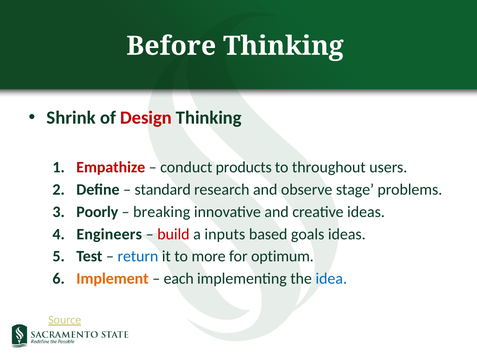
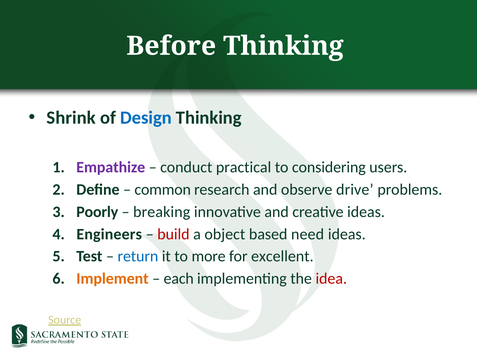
Design colour: red -> blue
Empathize colour: red -> purple
products: products -> practical
throughout: throughout -> considering
standard: standard -> common
stage: stage -> drive
inputs: inputs -> object
goals: goals -> need
optimum: optimum -> excellent
idea colour: blue -> red
